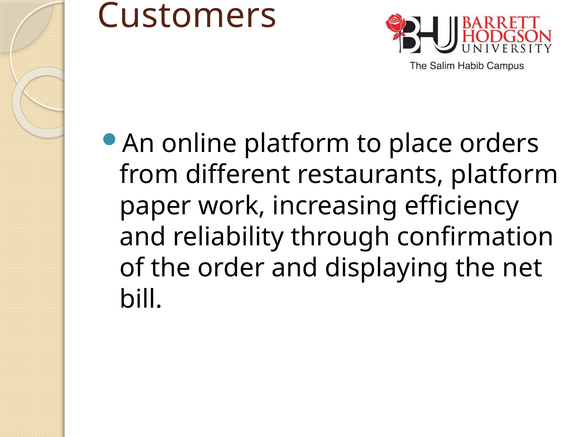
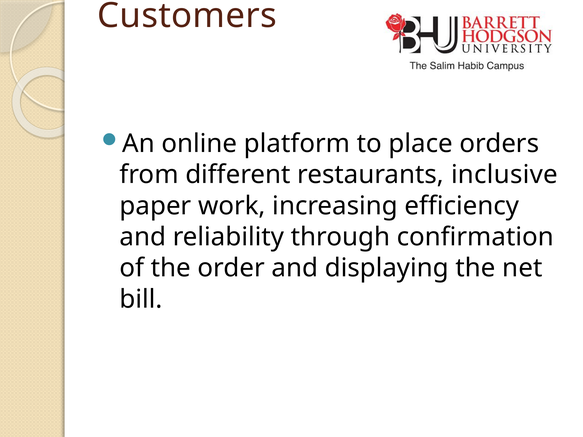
restaurants platform: platform -> inclusive
